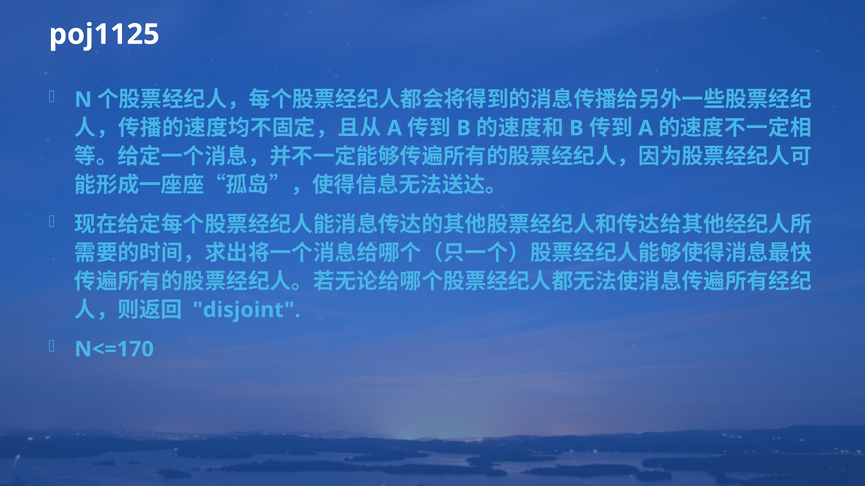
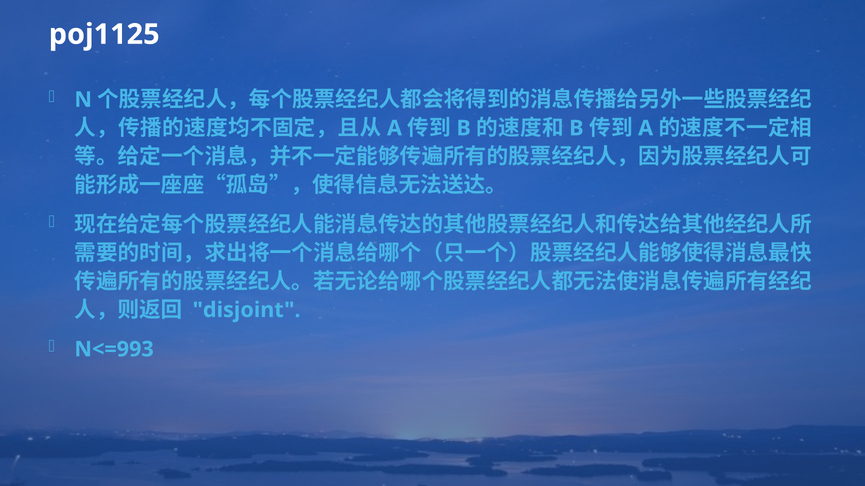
N<=170: N<=170 -> N<=993
